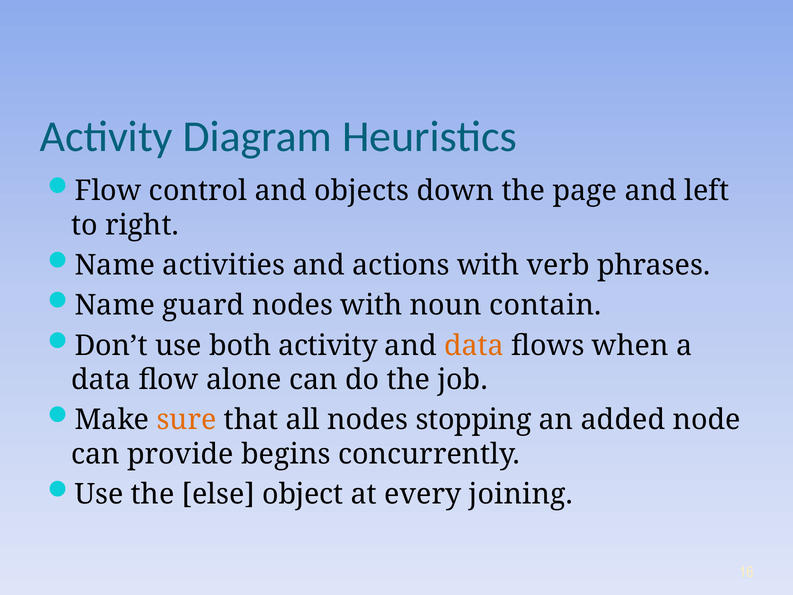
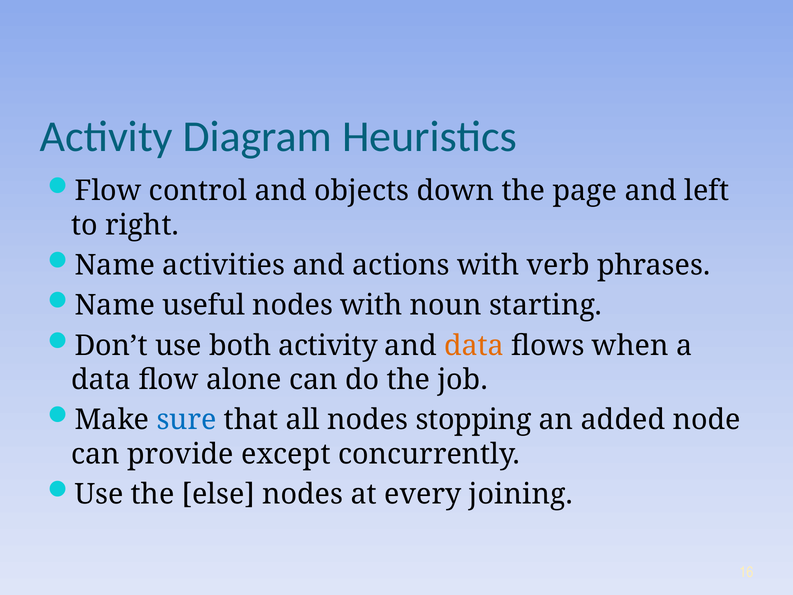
guard: guard -> useful
contain: contain -> starting
sure colour: orange -> blue
begins: begins -> except
else object: object -> nodes
